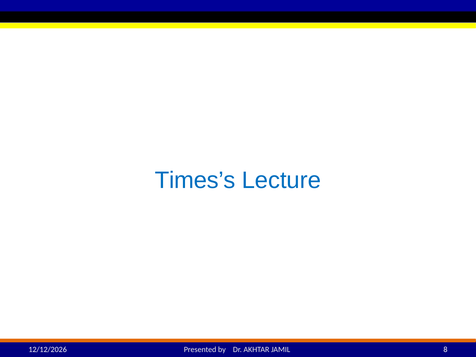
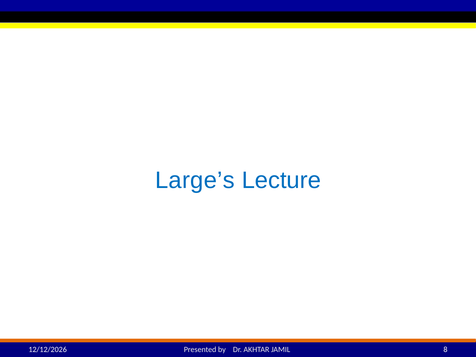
Times’s: Times’s -> Large’s
